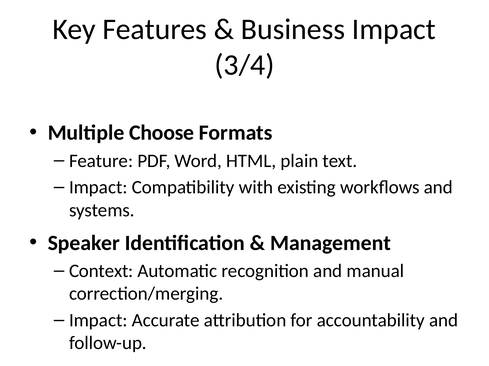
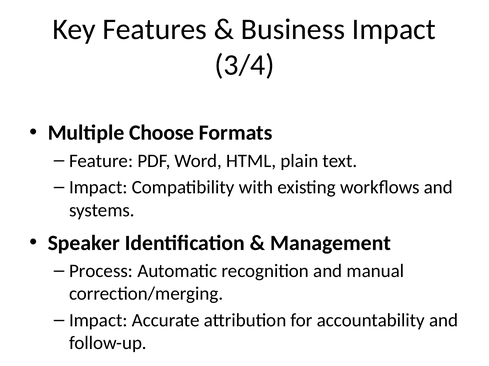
Context: Context -> Process
